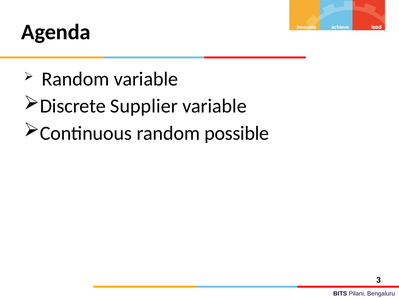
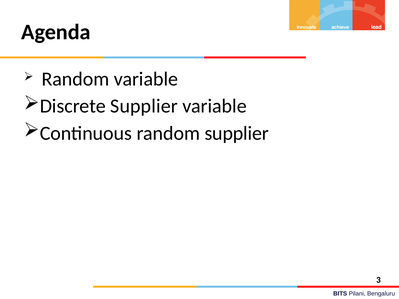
random possible: possible -> supplier
